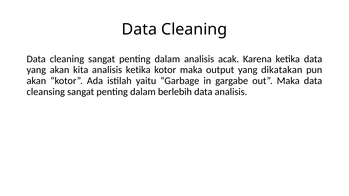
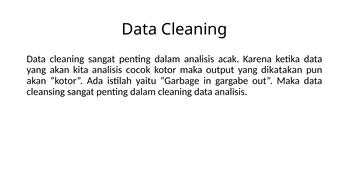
analisis ketika: ketika -> cocok
dalam berlebih: berlebih -> cleaning
